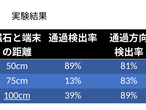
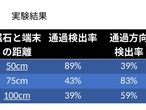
50cm underline: none -> present
89% 81%: 81% -> 39%
13%: 13% -> 43%
39% 89%: 89% -> 59%
